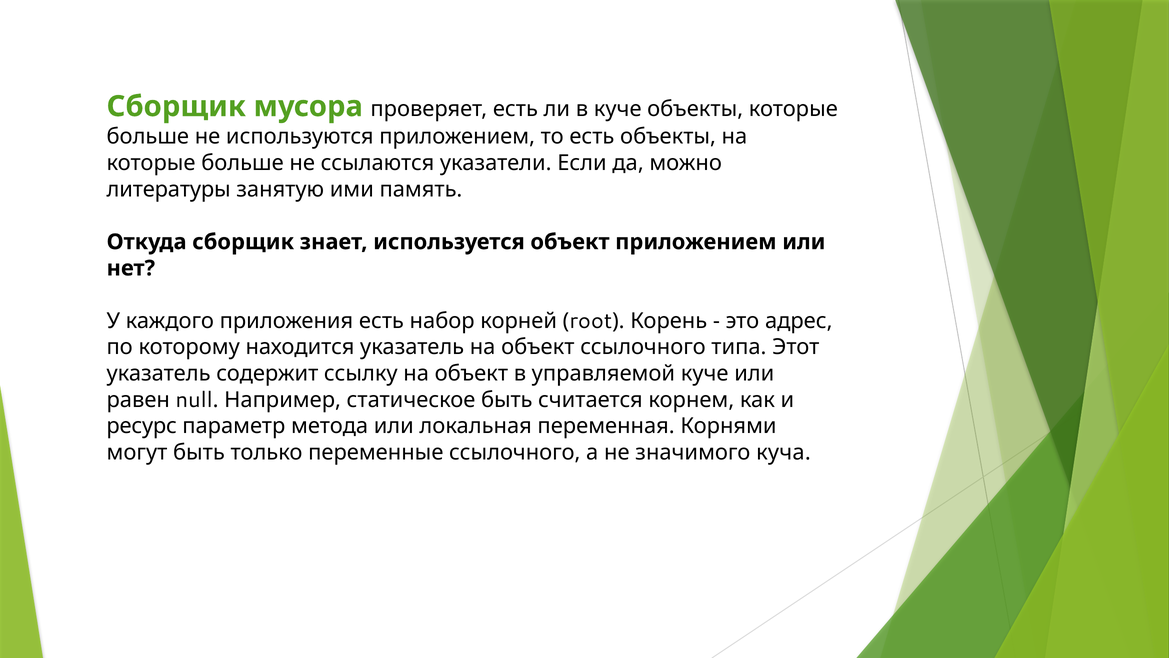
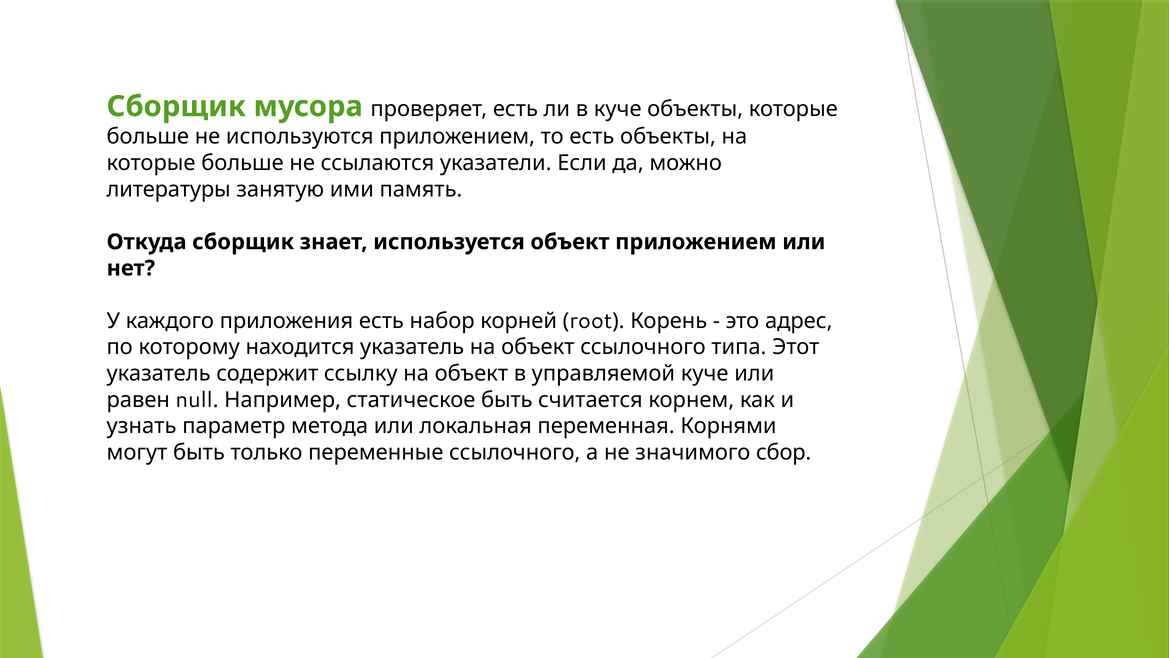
ресурс: ресурс -> узнать
куча: куча -> сбор
